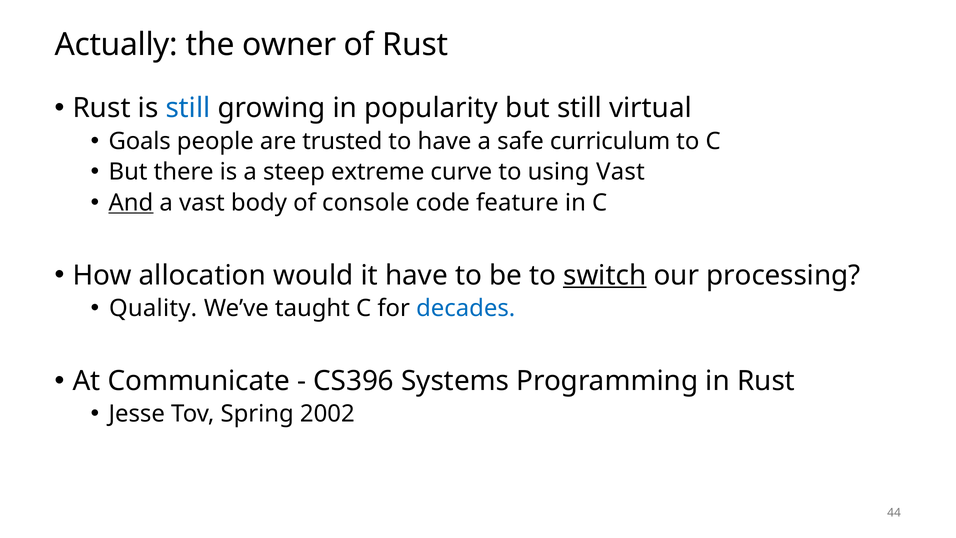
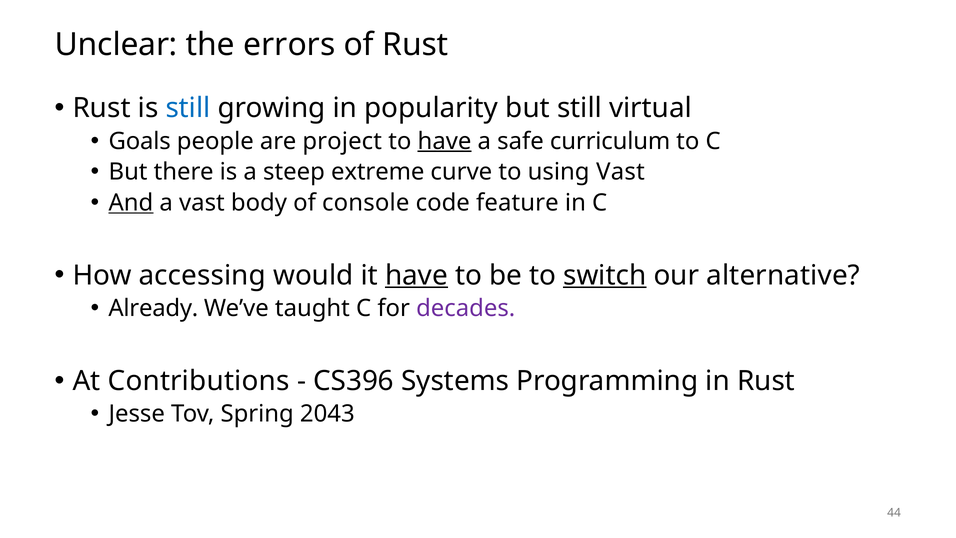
Actually: Actually -> Unclear
owner: owner -> errors
trusted: trusted -> project
have at (445, 141) underline: none -> present
allocation: allocation -> accessing
have at (416, 275) underline: none -> present
processing: processing -> alternative
Quality: Quality -> Already
decades colour: blue -> purple
Communicate: Communicate -> Contributions
2002: 2002 -> 2043
